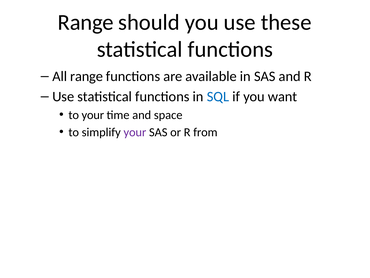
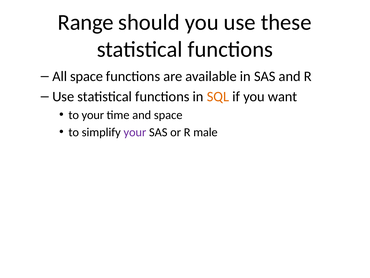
All range: range -> space
SQL colour: blue -> orange
from: from -> male
